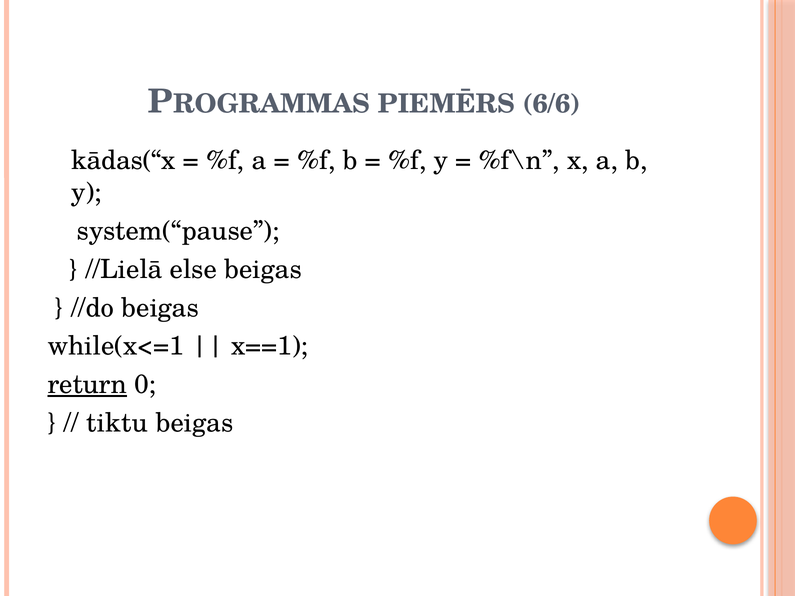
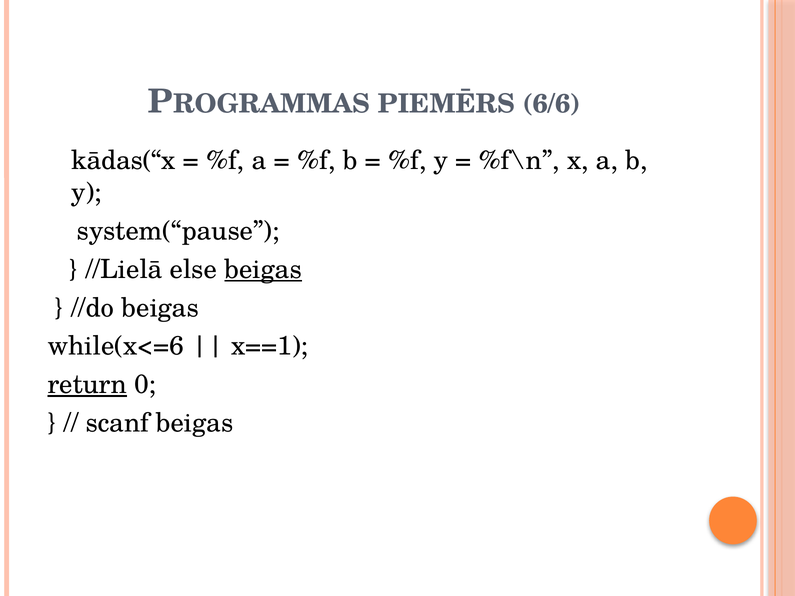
beigas at (263, 269) underline: none -> present
while(x<=1: while(x<=1 -> while(x<=6
tiktu: tiktu -> scanf
